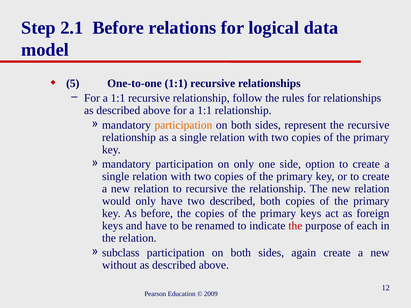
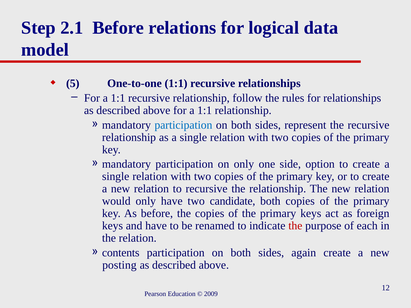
participation at (183, 125) colour: orange -> blue
two described: described -> candidate
subclass: subclass -> contents
without: without -> posting
